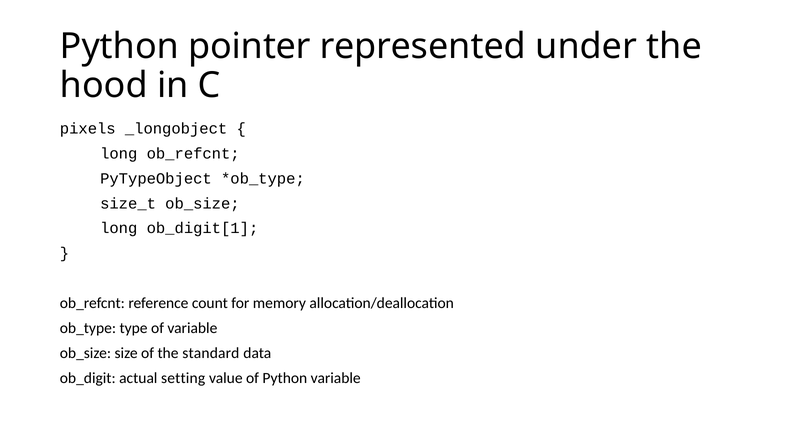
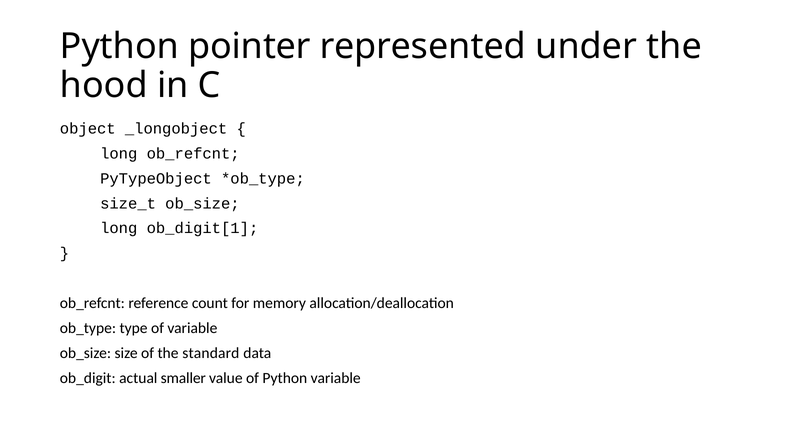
pixels: pixels -> object
setting: setting -> smaller
